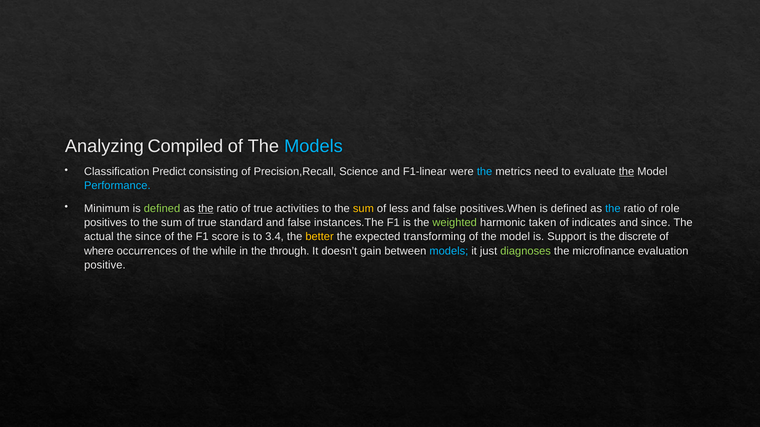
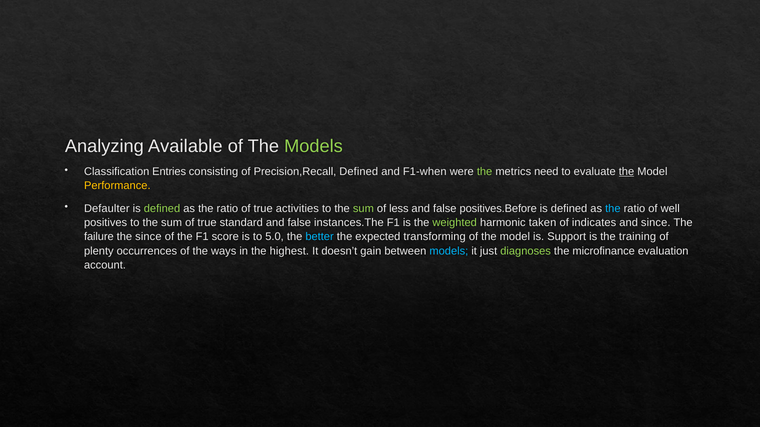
Compiled: Compiled -> Available
Models at (313, 147) colour: light blue -> light green
Predict: Predict -> Entries
Precision,Recall Science: Science -> Defined
F1-linear: F1-linear -> F1-when
the at (485, 172) colour: light blue -> light green
Performance colour: light blue -> yellow
Minimum: Minimum -> Defaulter
the at (206, 209) underline: present -> none
sum at (363, 209) colour: yellow -> light green
positives.When: positives.When -> positives.Before
role: role -> well
actual: actual -> failure
3.4: 3.4 -> 5.0
better colour: yellow -> light blue
discrete: discrete -> training
where: where -> plenty
while: while -> ways
through: through -> highest
positive: positive -> account
